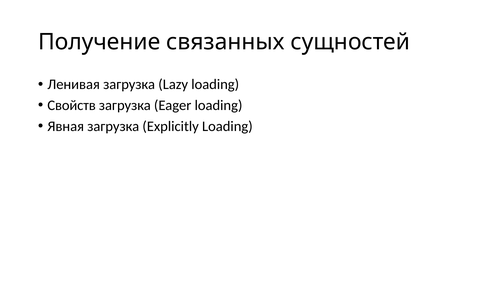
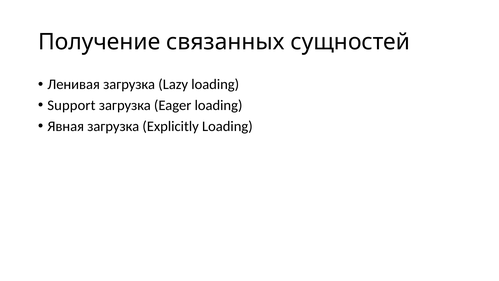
Свойств: Свойств -> Support
